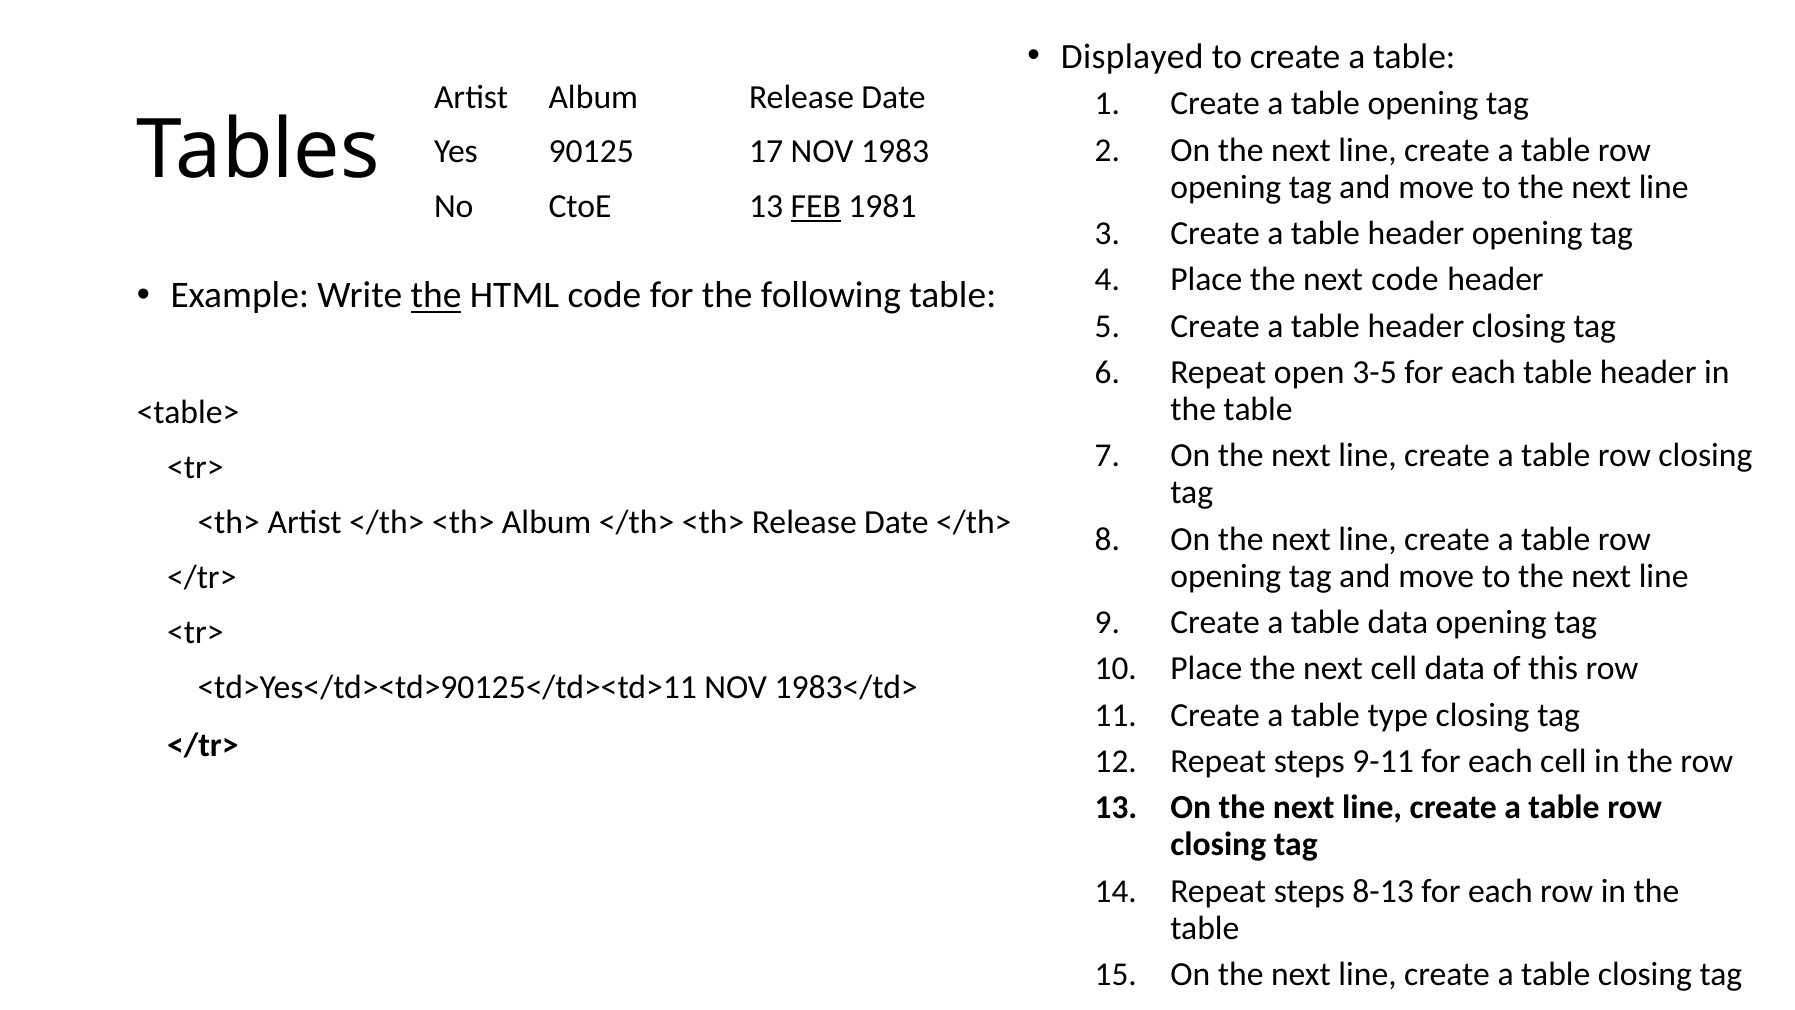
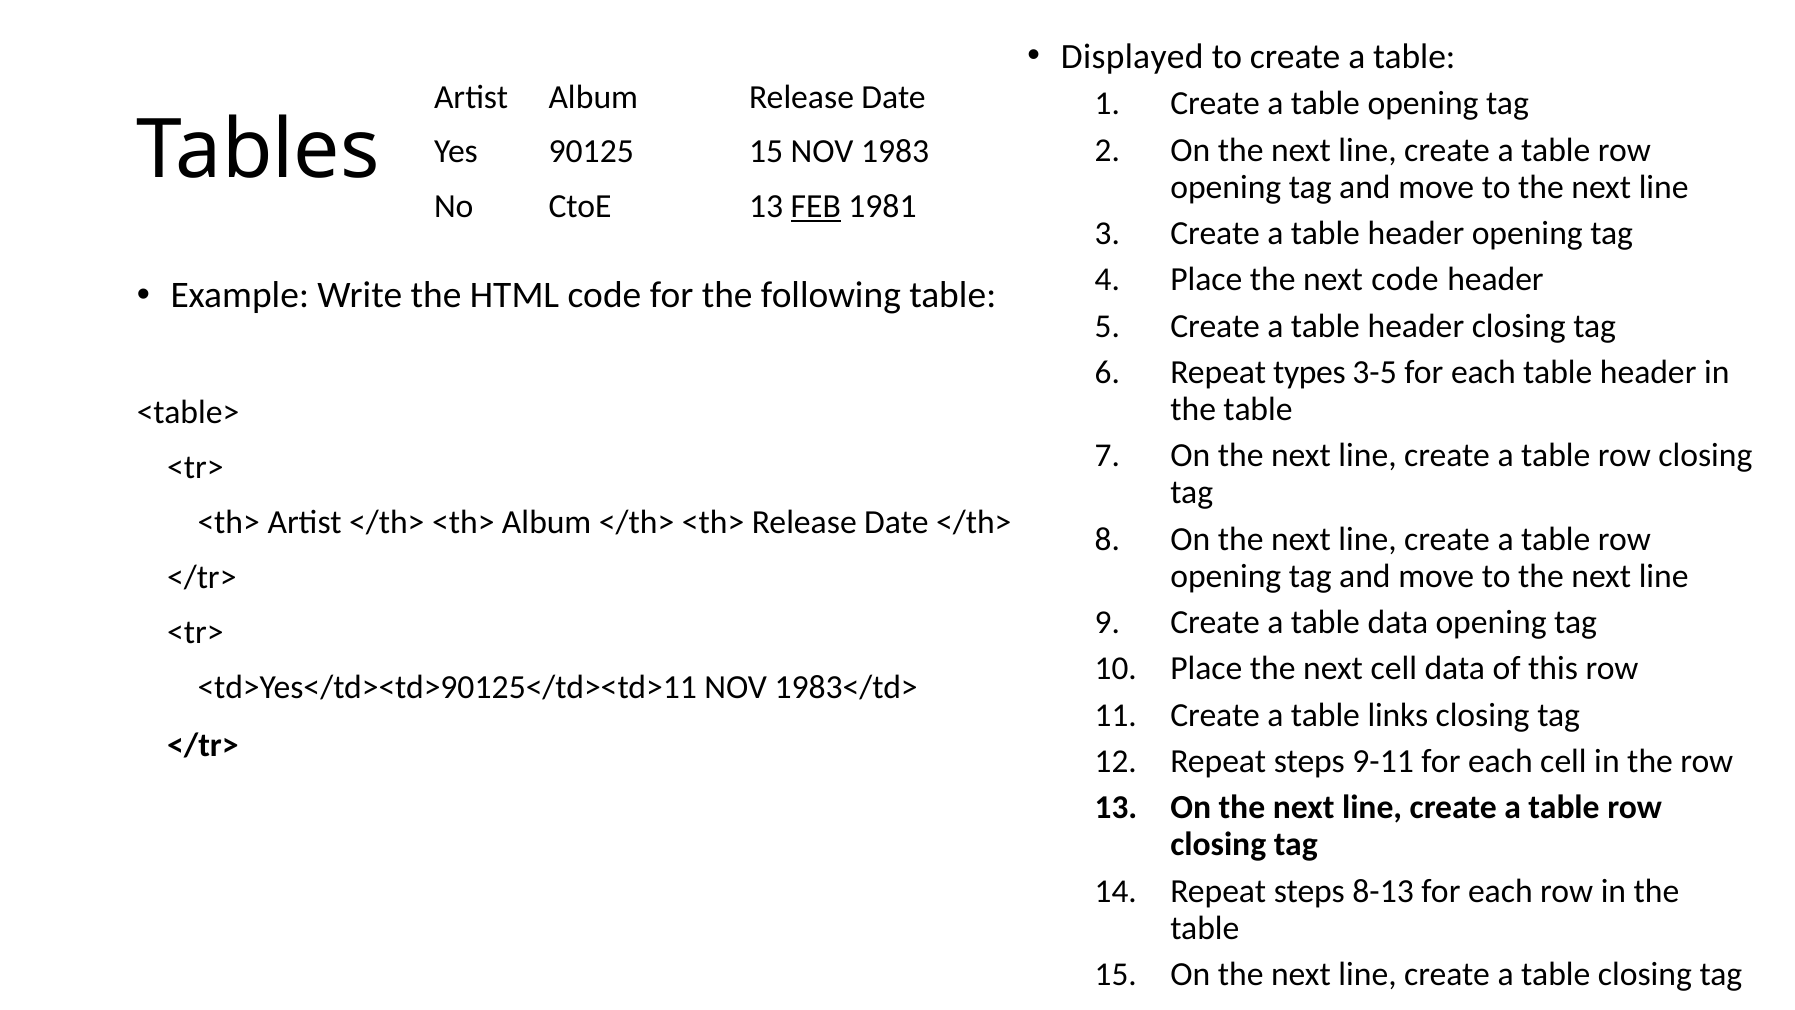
90125 17: 17 -> 15
the at (436, 296) underline: present -> none
open: open -> types
type: type -> links
